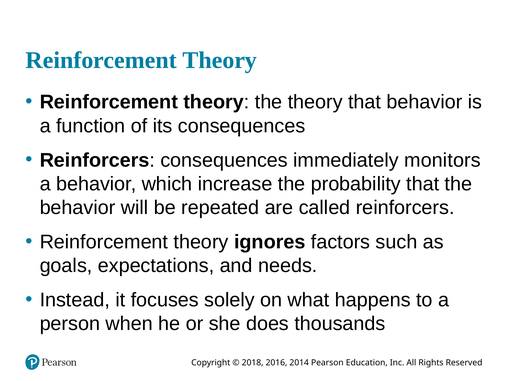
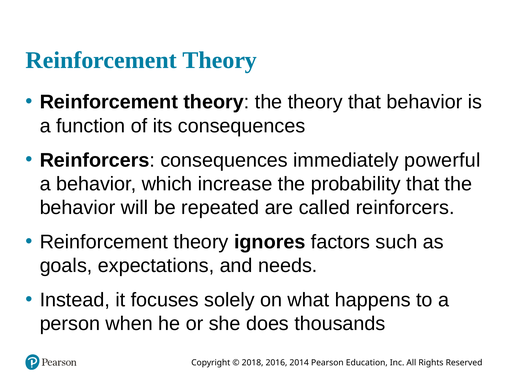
monitors: monitors -> powerful
